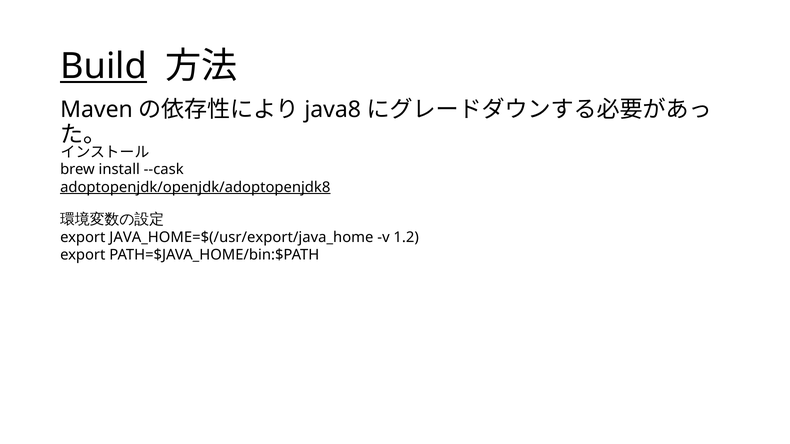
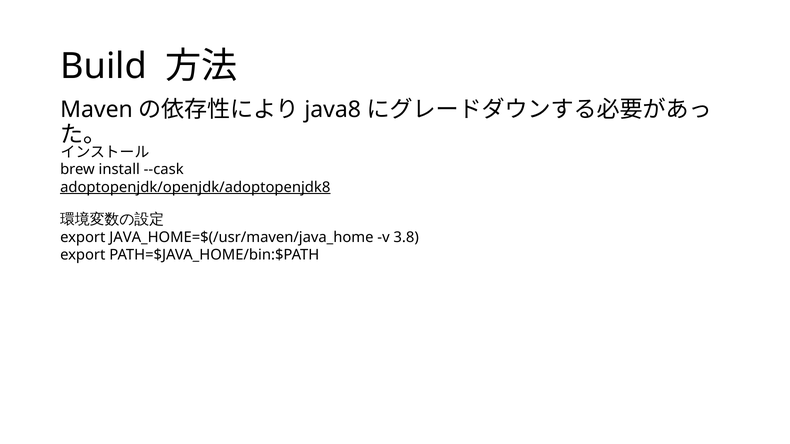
Build underline: present -> none
JAVA_HOME=$(/usr/export/java_home: JAVA_HOME=$(/usr/export/java_home -> JAVA_HOME=$(/usr/maven/java_home
1.2: 1.2 -> 3.8
